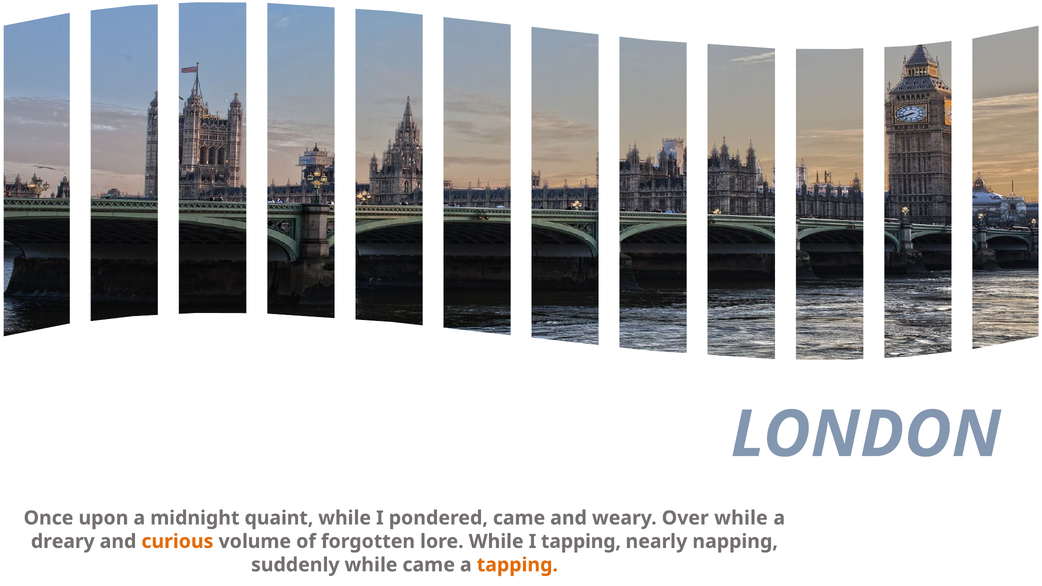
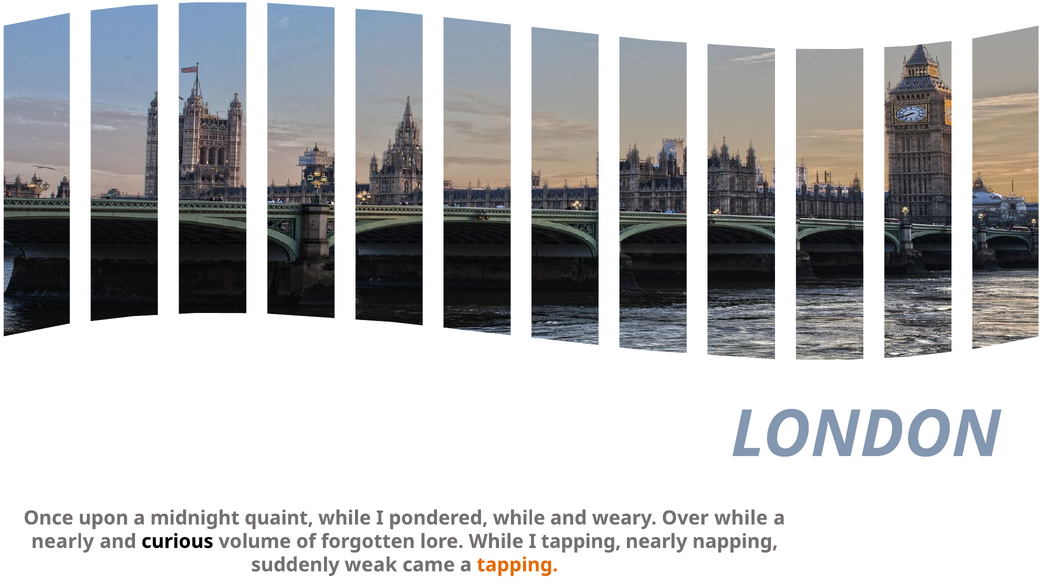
pondered came: came -> while
dreary at (63, 542): dreary -> nearly
curious colour: orange -> black
suddenly while: while -> weak
